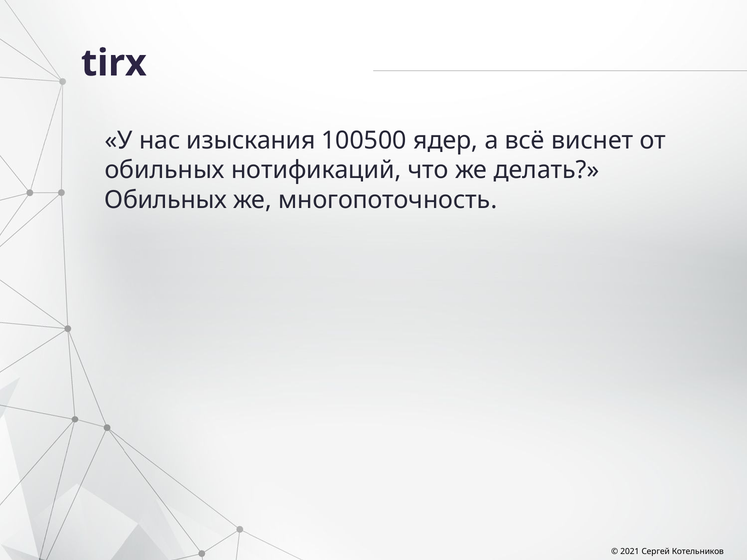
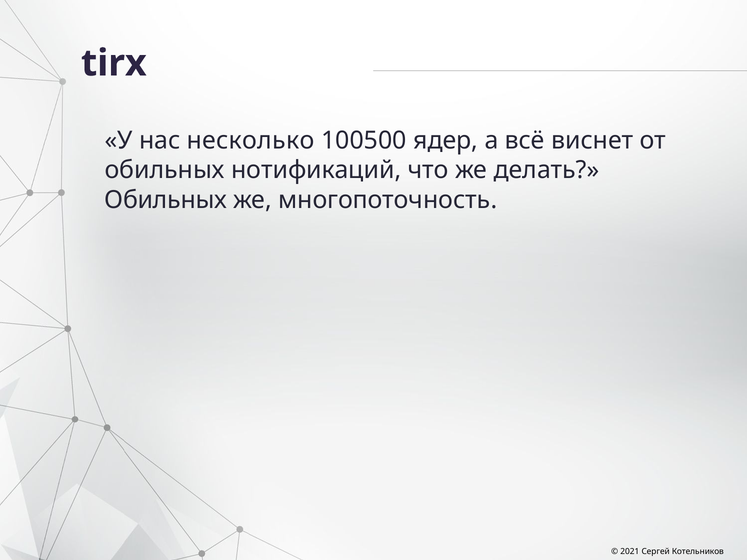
изыскания: изыскания -> несколько
